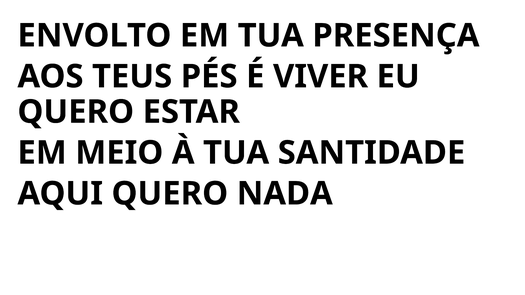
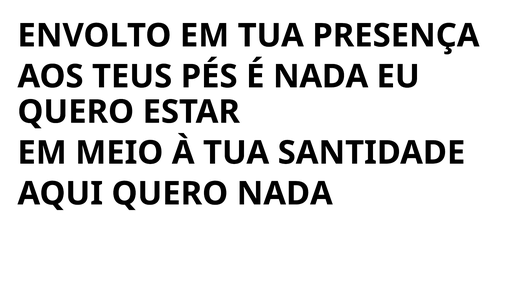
É VIVER: VIVER -> NADA
